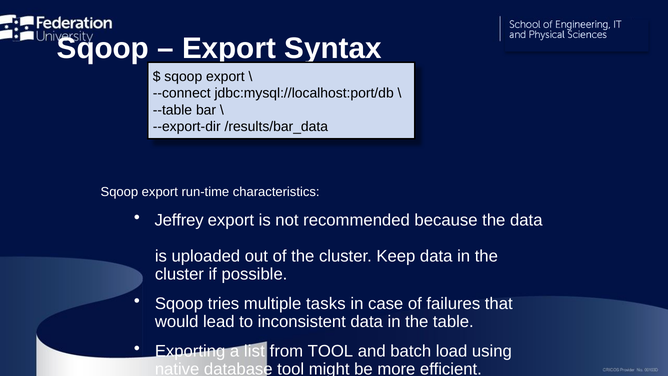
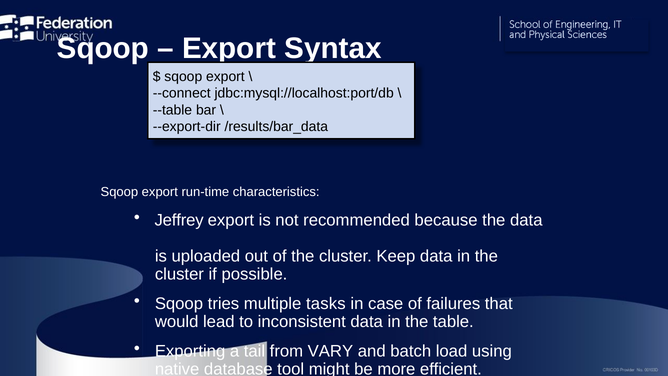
list: list -> tail
from TOOL: TOOL -> VARY
